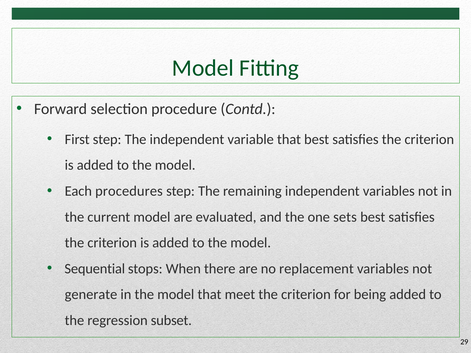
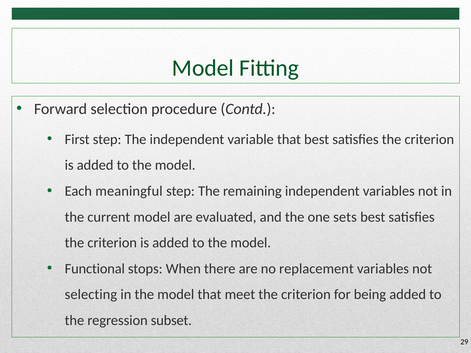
procedures: procedures -> meaningful
Sequential: Sequential -> Functional
generate: generate -> selecting
